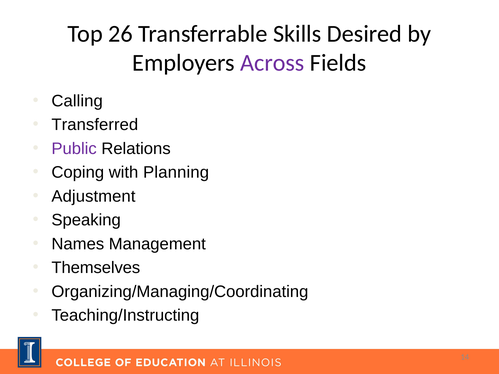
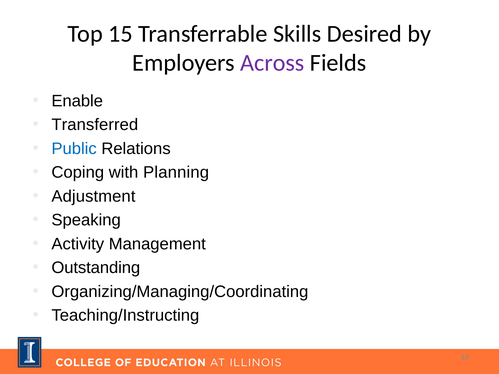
26: 26 -> 15
Calling: Calling -> Enable
Public colour: purple -> blue
Names: Names -> Activity
Themselves: Themselves -> Outstanding
